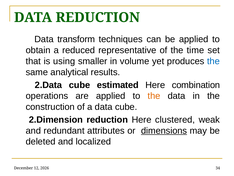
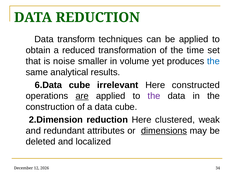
representative: representative -> transformation
using: using -> noise
2.Data: 2.Data -> 6.Data
estimated: estimated -> irrelevant
combination: combination -> constructed
are underline: none -> present
the at (154, 96) colour: orange -> purple
